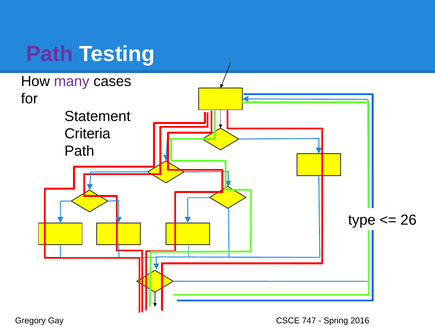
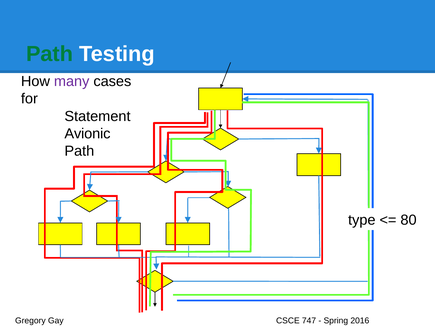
Path at (50, 54) colour: purple -> green
Criteria: Criteria -> Avionic
26: 26 -> 80
